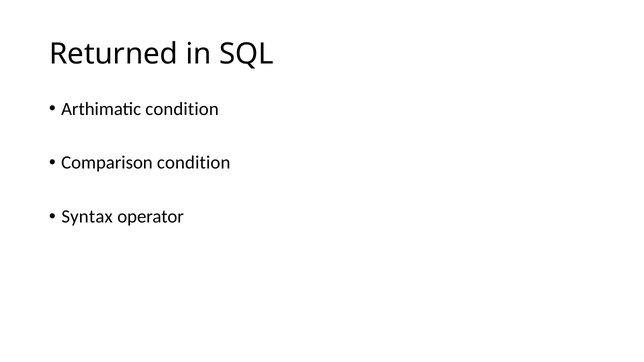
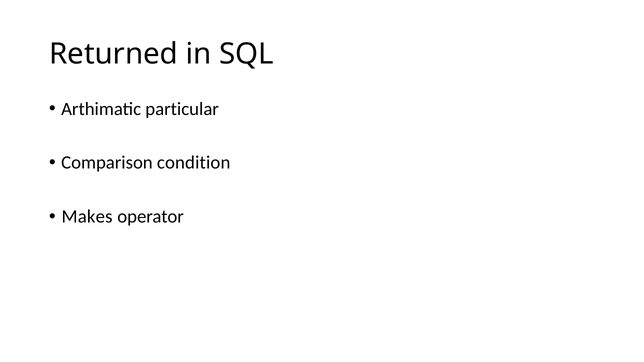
Arthimatic condition: condition -> particular
Syntax: Syntax -> Makes
